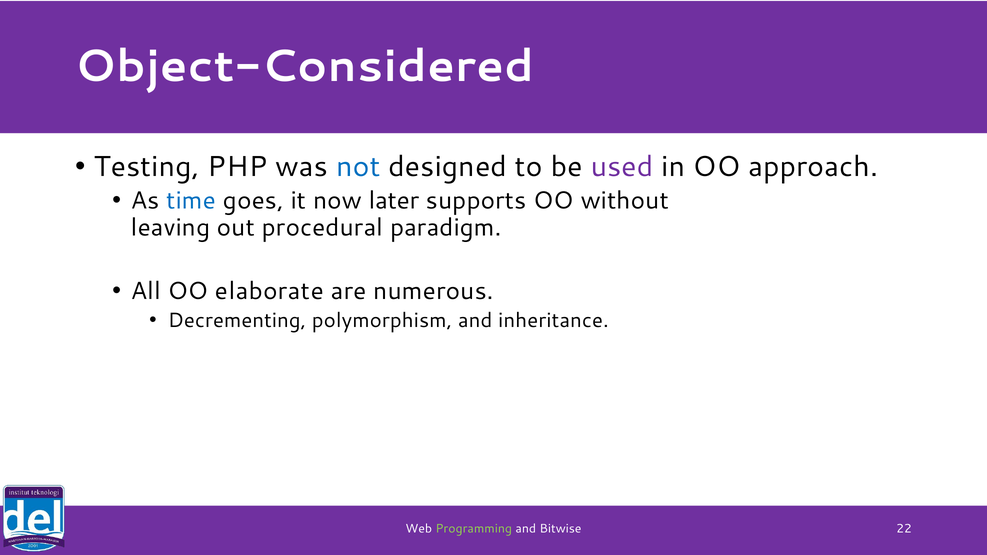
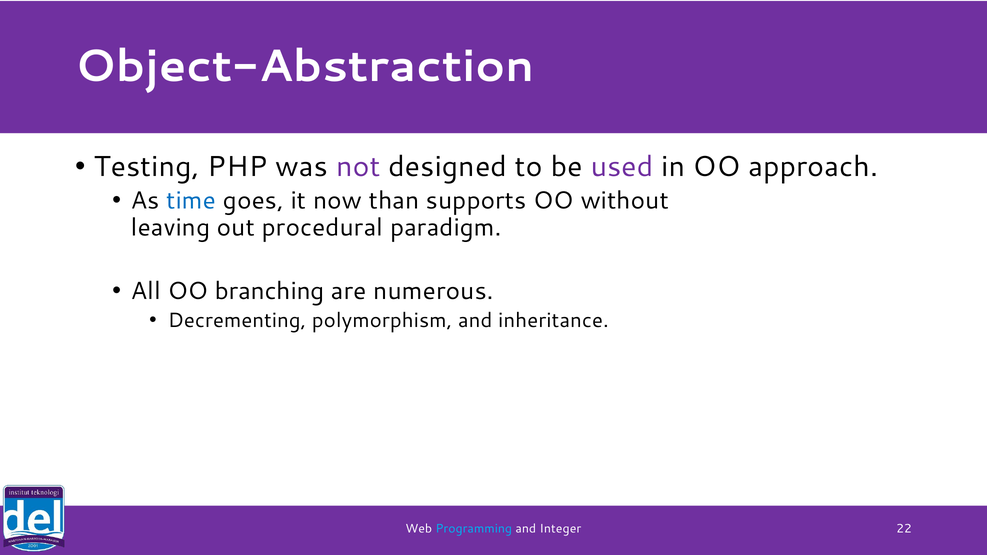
Object-Considered: Object-Considered -> Object-Abstraction
not colour: blue -> purple
later: later -> than
elaborate: elaborate -> branching
Programming colour: light green -> light blue
Bitwise: Bitwise -> Integer
